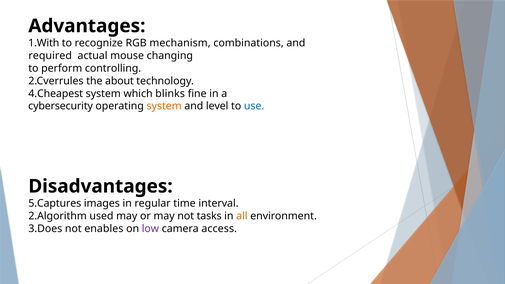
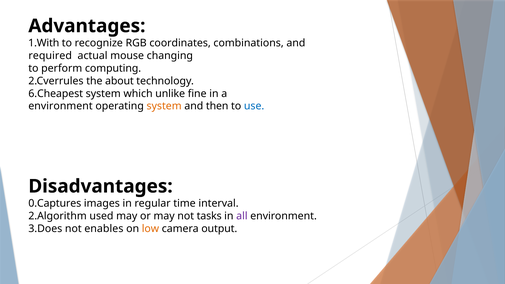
mechanism: mechanism -> coordinates
controlling: controlling -> computing
4.Cheapest: 4.Cheapest -> 6.Cheapest
blinks: blinks -> unlike
cybersecurity at (61, 106): cybersecurity -> environment
level: level -> then
5.Captures: 5.Captures -> 0.Captures
all colour: orange -> purple
low colour: purple -> orange
access: access -> output
